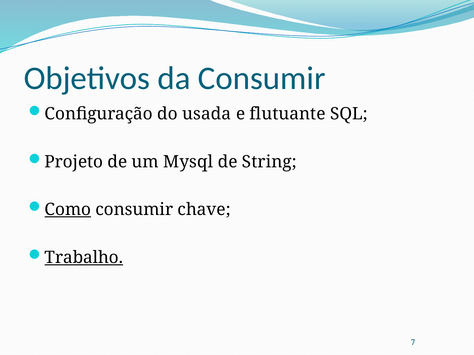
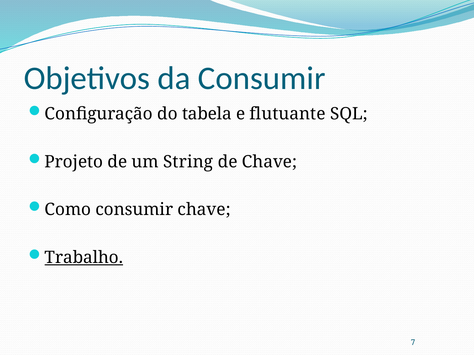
usada: usada -> tabela
Mysql: Mysql -> String
de String: String -> Chave
Como underline: present -> none
